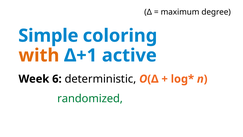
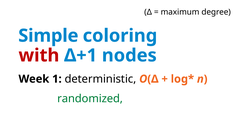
with colour: orange -> red
active: active -> nodes
6: 6 -> 1
